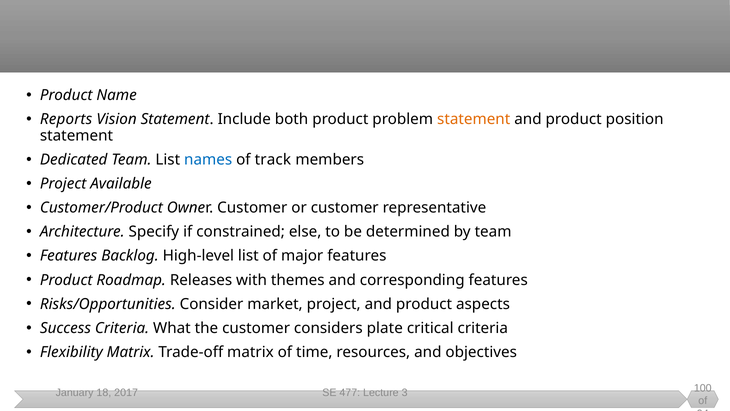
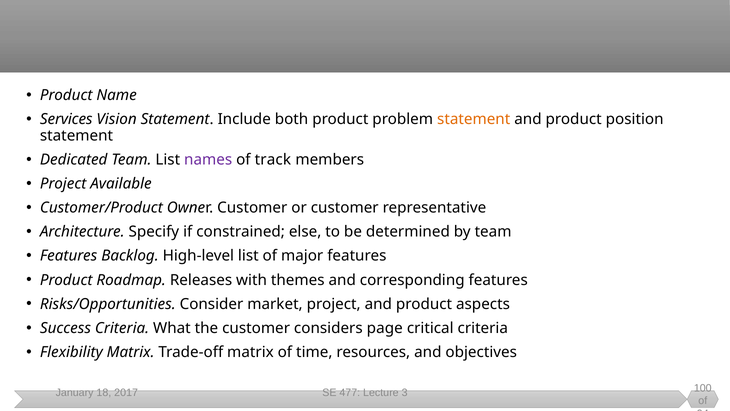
Reports: Reports -> Services
names colour: blue -> purple
plate: plate -> page
